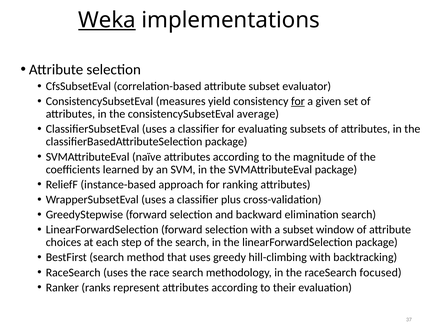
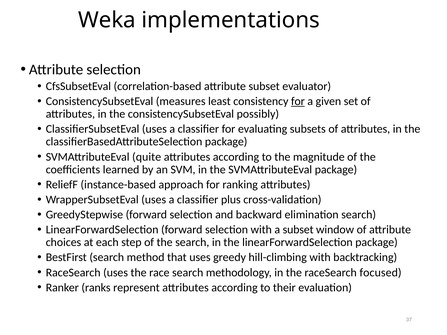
Weka underline: present -> none
yield: yield -> least
average: average -> possibly
naïve: naïve -> quite
